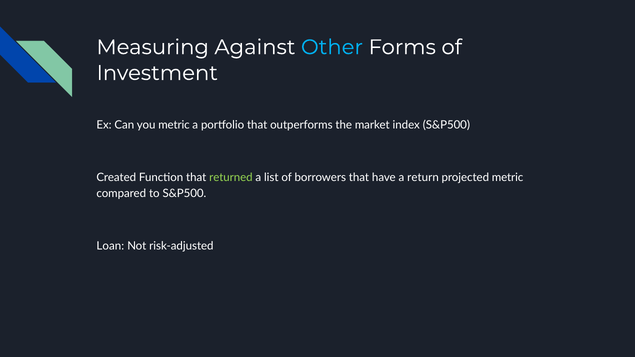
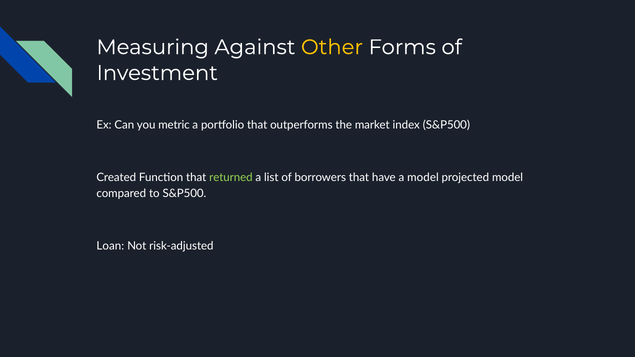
Other colour: light blue -> yellow
a return: return -> model
projected metric: metric -> model
